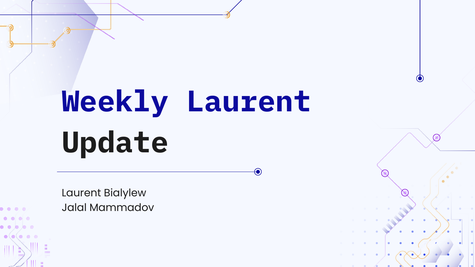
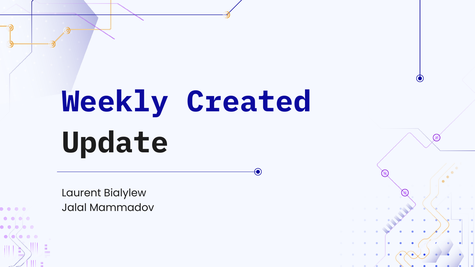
Weekly Laurent: Laurent -> Created
